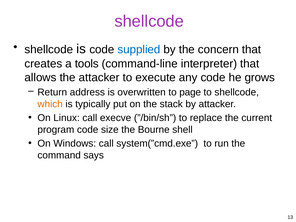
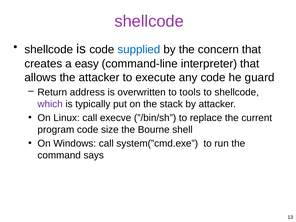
tools: tools -> easy
grows: grows -> guard
page: page -> tools
which colour: orange -> purple
